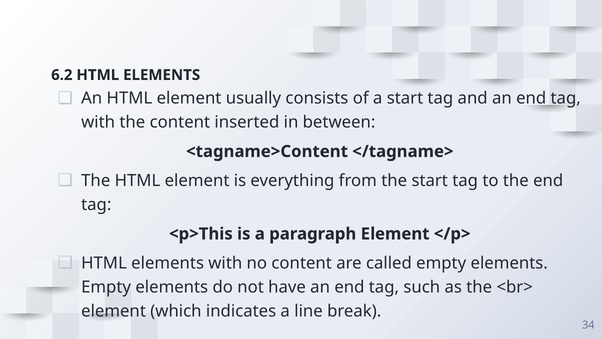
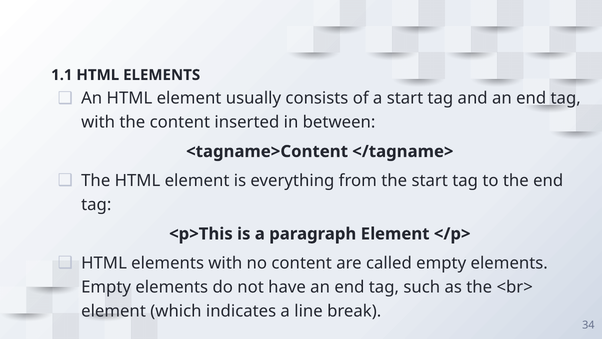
6.2: 6.2 -> 1.1
